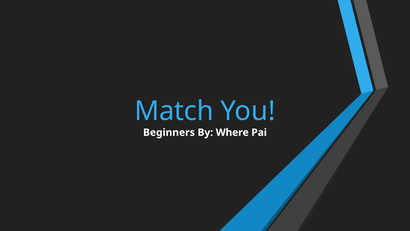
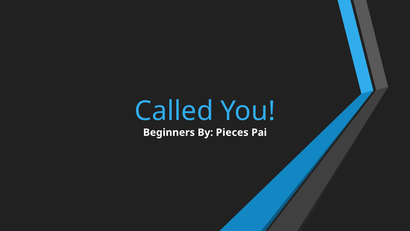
Match: Match -> Called
Where: Where -> Pieces
